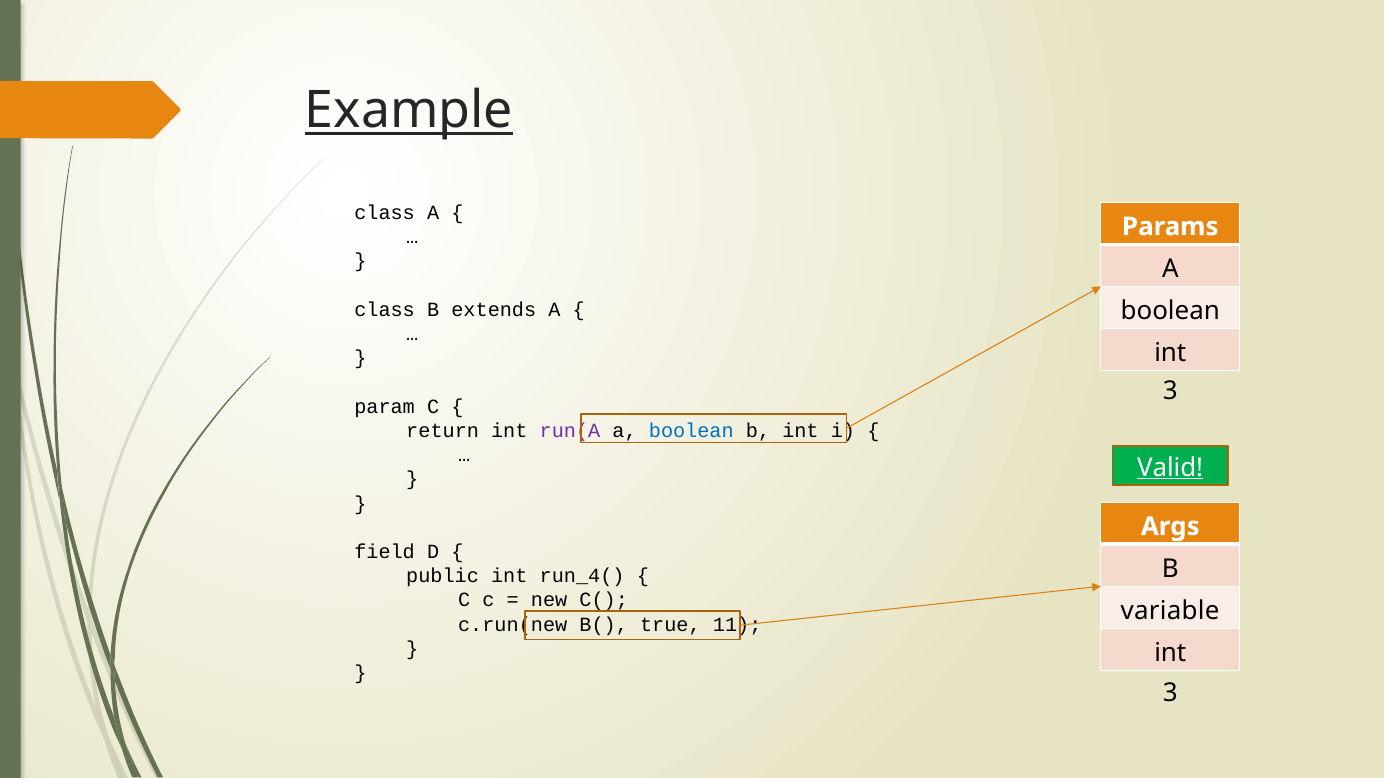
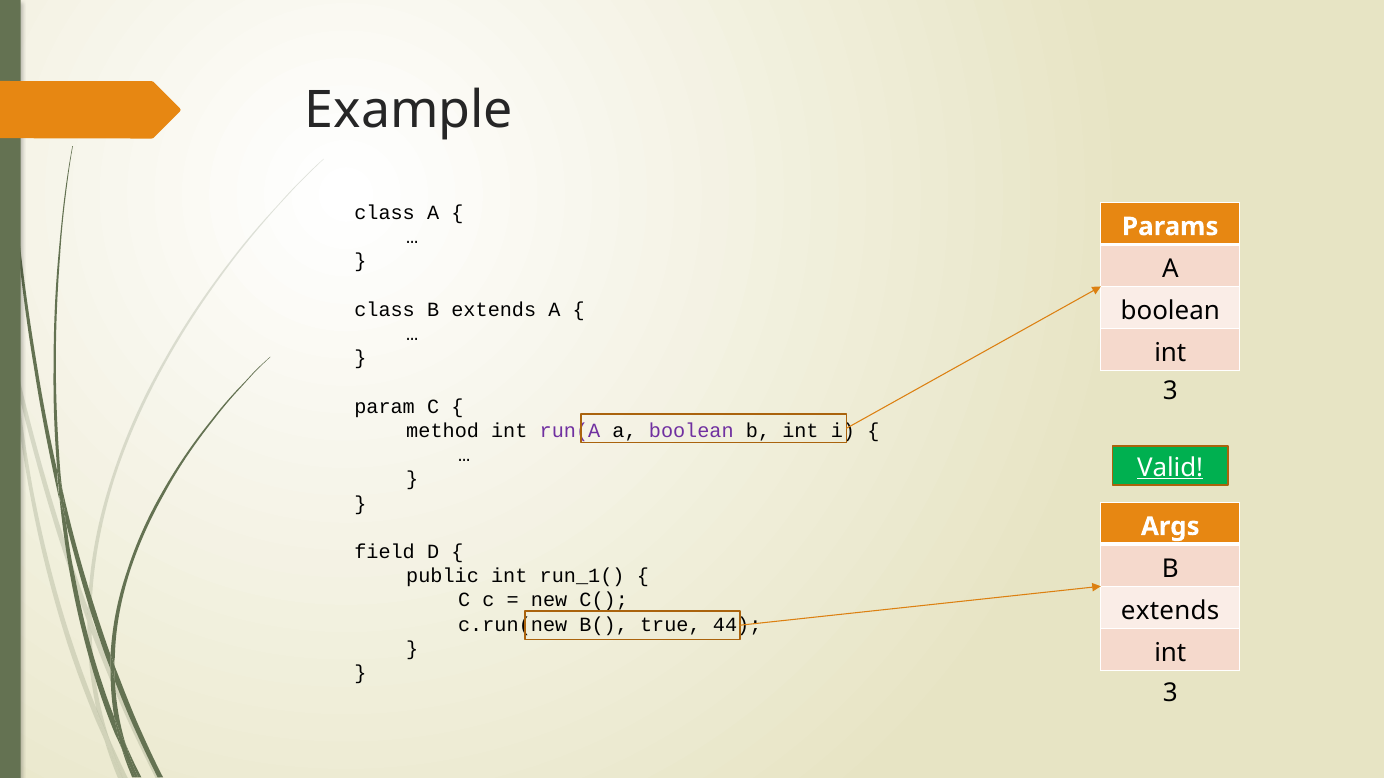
Example underline: present -> none
return: return -> method
boolean at (691, 431) colour: blue -> purple
run_4(: run_4( -> run_1(
variable at (1170, 611): variable -> extends
11: 11 -> 44
